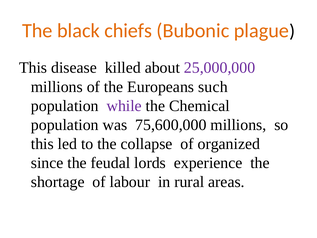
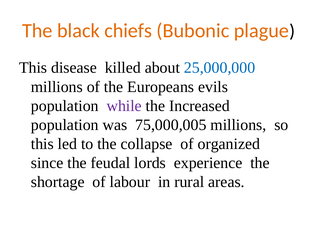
25,000,000 colour: purple -> blue
such: such -> evils
Chemical: Chemical -> Increased
75,600,000: 75,600,000 -> 75,000,005
